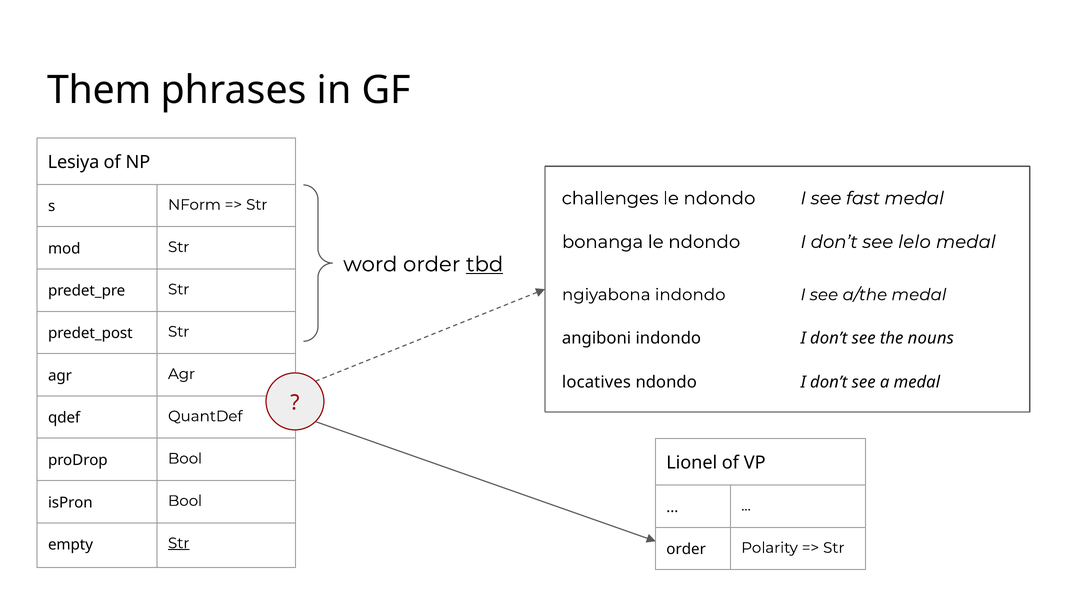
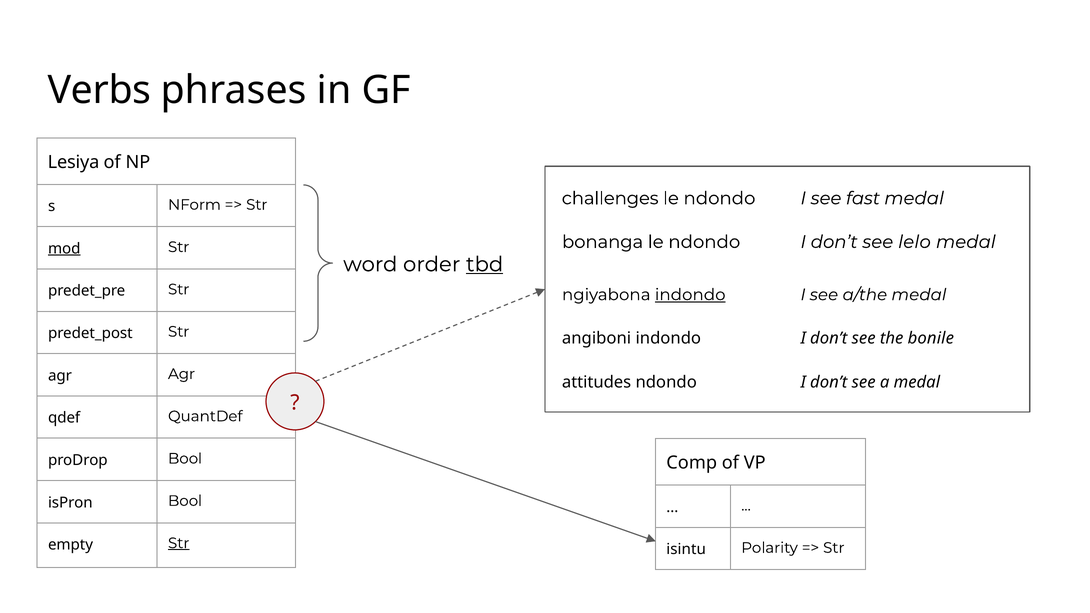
Them: Them -> Verbs
mod underline: none -> present
indondo at (690, 295) underline: none -> present
nouns: nouns -> bonile
locatives: locatives -> attitudes
Lionel: Lionel -> Comp
order at (686, 550): order -> isintu
